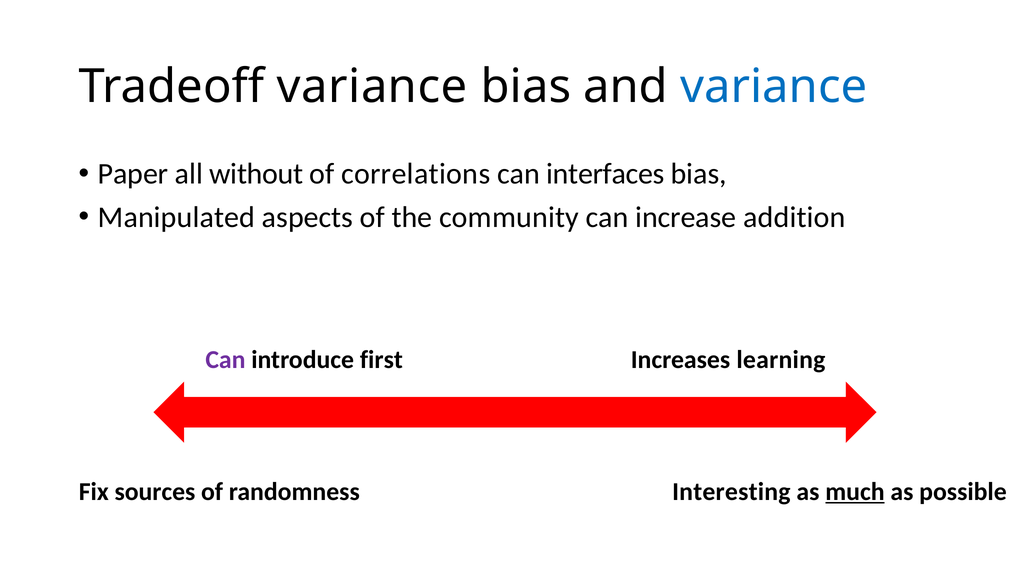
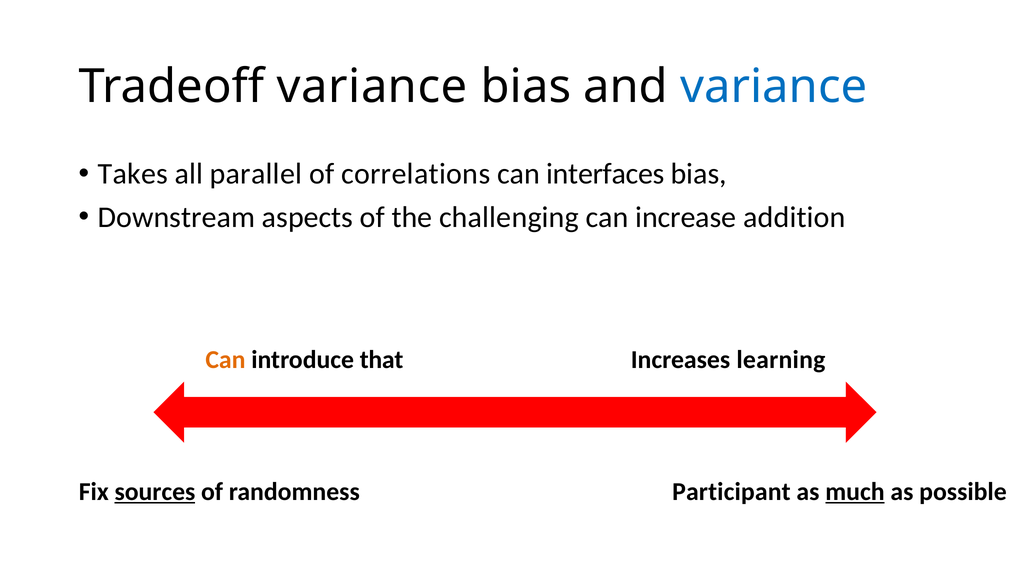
Paper: Paper -> Takes
without: without -> parallel
Manipulated: Manipulated -> Downstream
community: community -> challenging
Can at (225, 360) colour: purple -> orange
first: first -> that
sources underline: none -> present
Interesting: Interesting -> Participant
